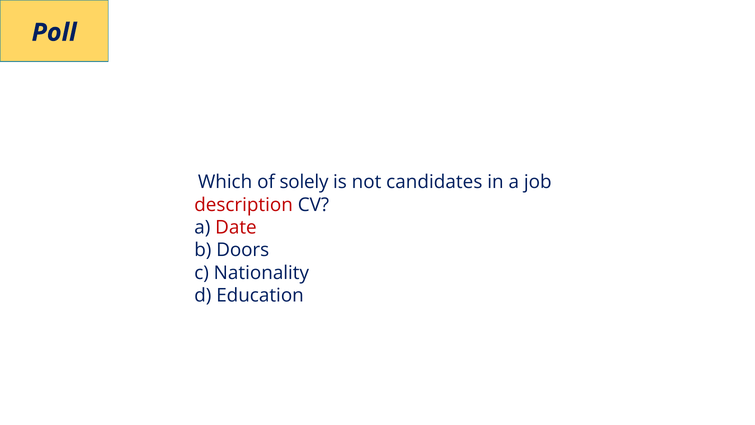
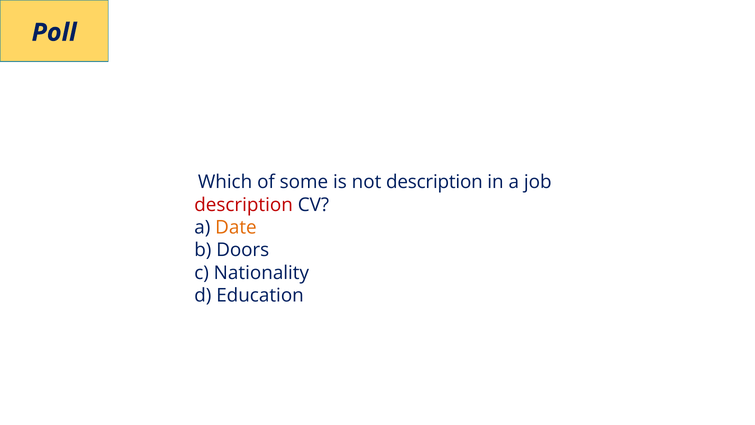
solely: solely -> some
not candidates: candidates -> description
Date colour: red -> orange
